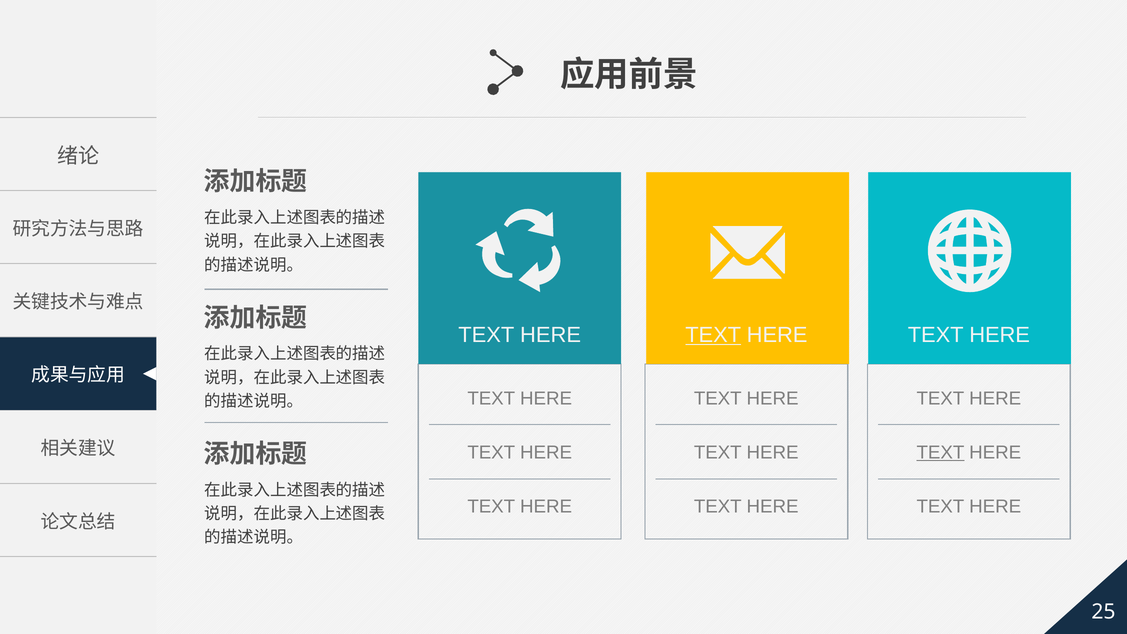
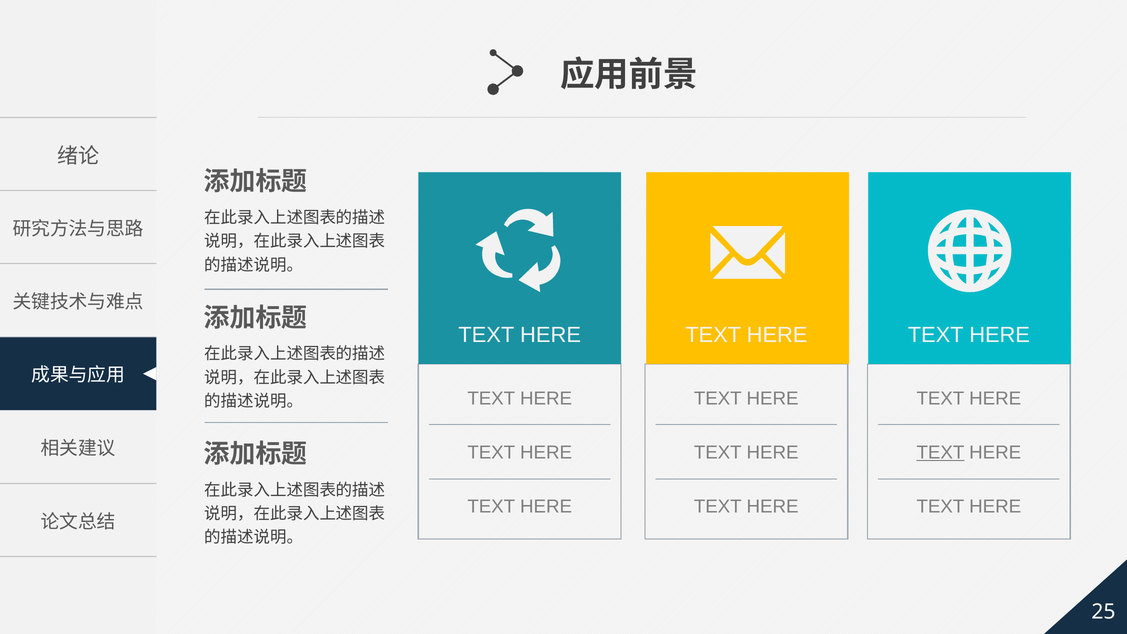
TEXT at (713, 335) underline: present -> none
